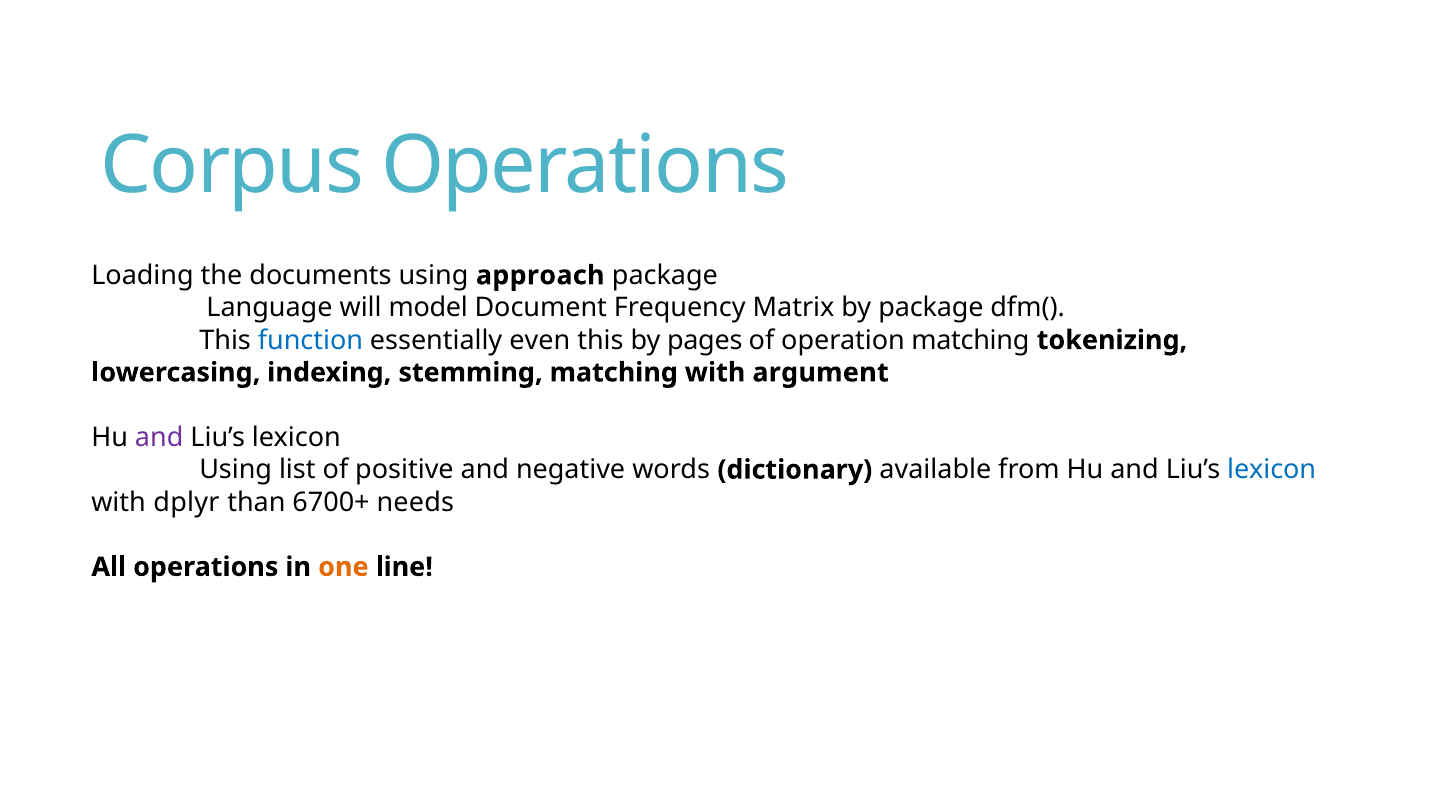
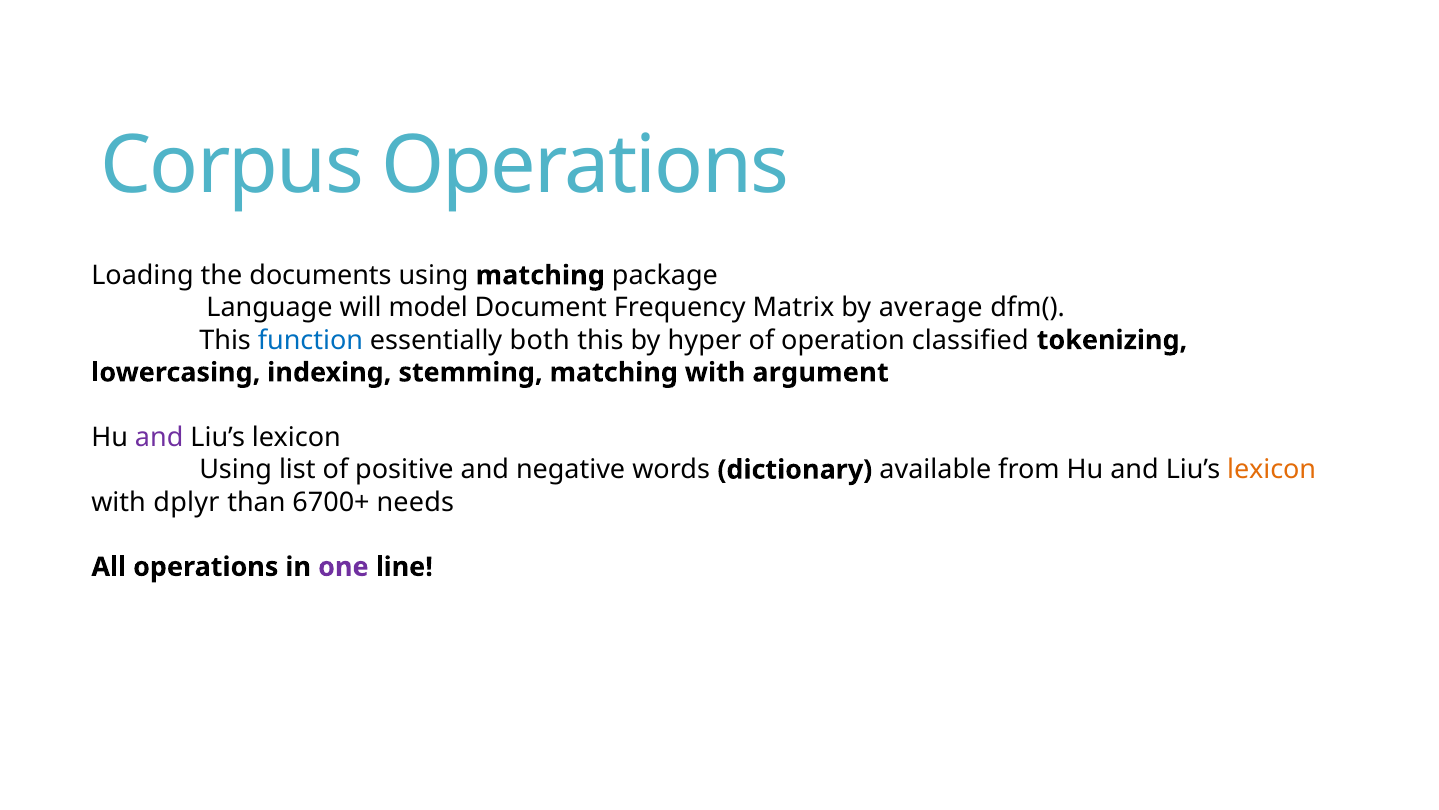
using approach: approach -> matching
by package: package -> average
even: even -> both
pages: pages -> hyper
operation matching: matching -> classified
lexicon at (1272, 470) colour: blue -> orange
one colour: orange -> purple
